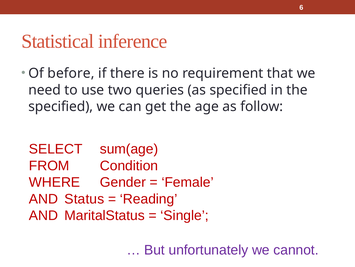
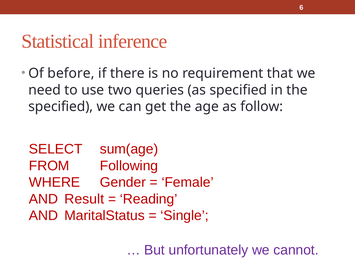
Condition: Condition -> Following
Status: Status -> Result
